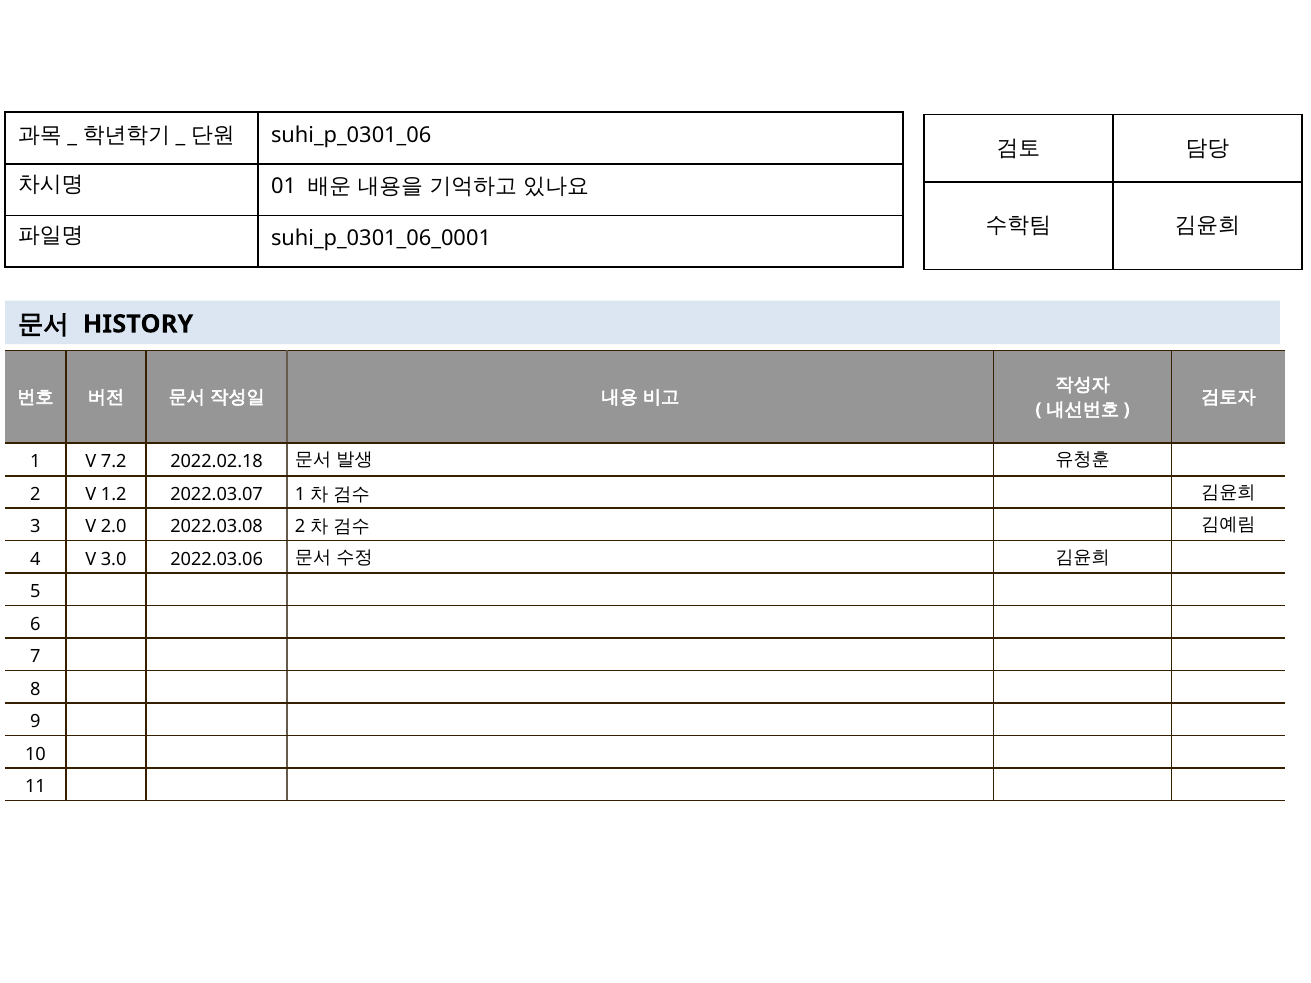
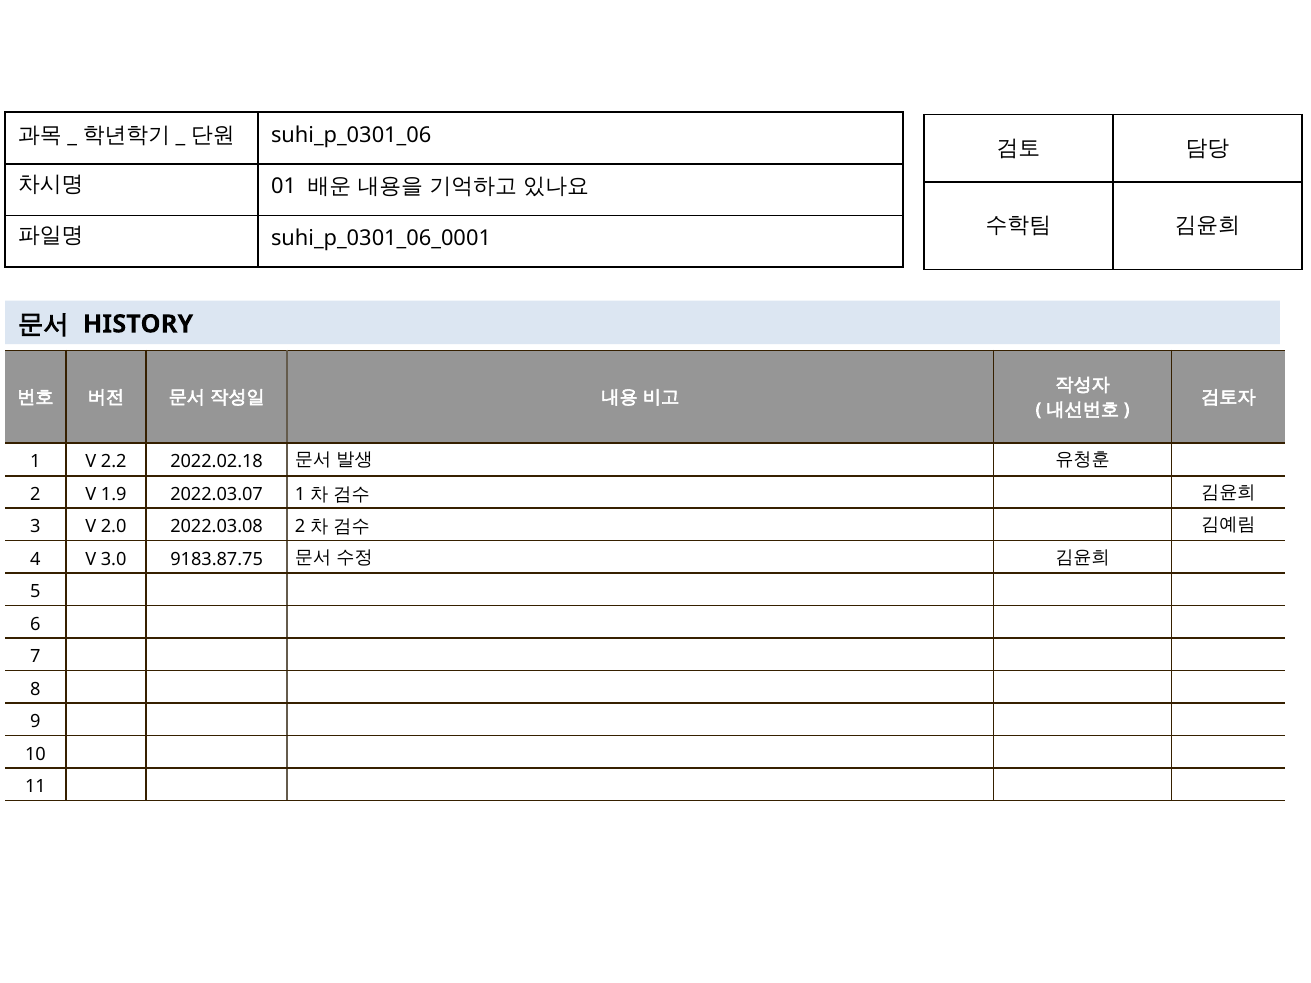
7.2: 7.2 -> 2.2
1.2: 1.2 -> 1.9
2022.03.06: 2022.03.06 -> 9183.87.75
